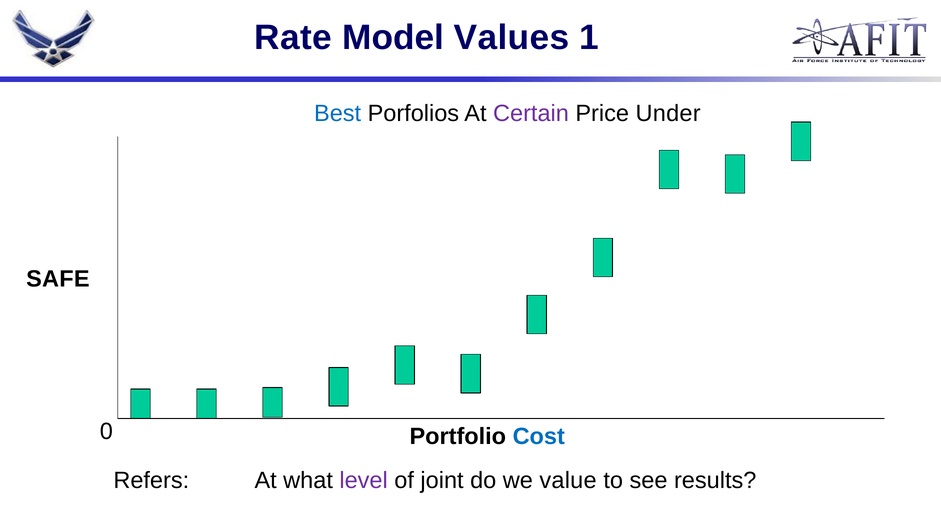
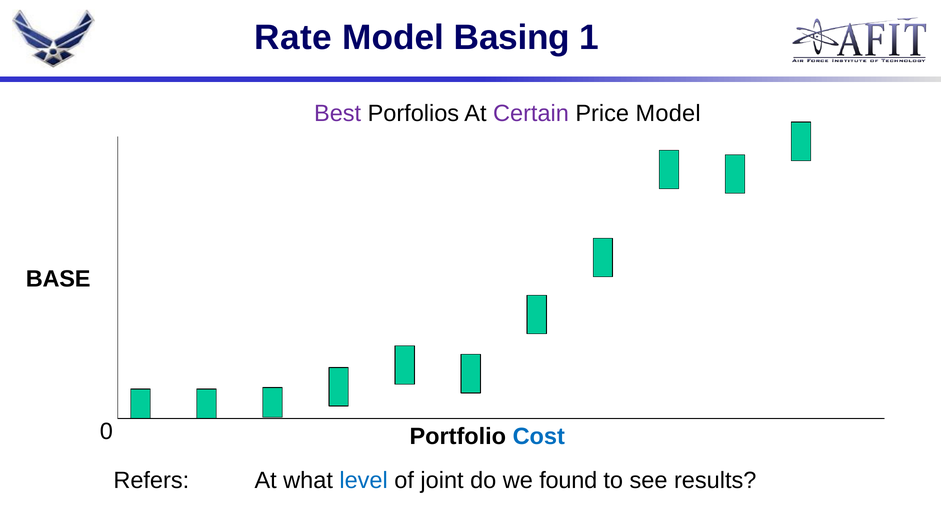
Values: Values -> Basing
Best colour: blue -> purple
Price Under: Under -> Model
SAFE: SAFE -> BASE
level colour: purple -> blue
value: value -> found
